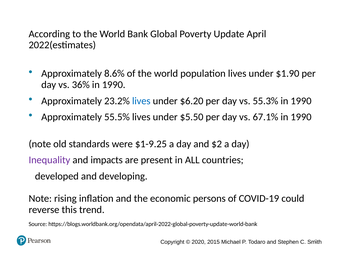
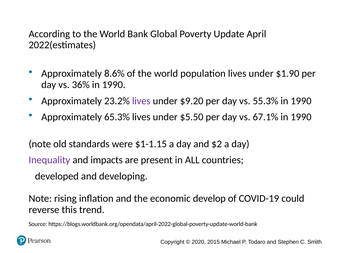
lives at (141, 101) colour: blue -> purple
$6.20: $6.20 -> $9.20
55.5%: 55.5% -> 65.3%
$1-9.25: $1-9.25 -> $1-1.15
persons: persons -> develop
